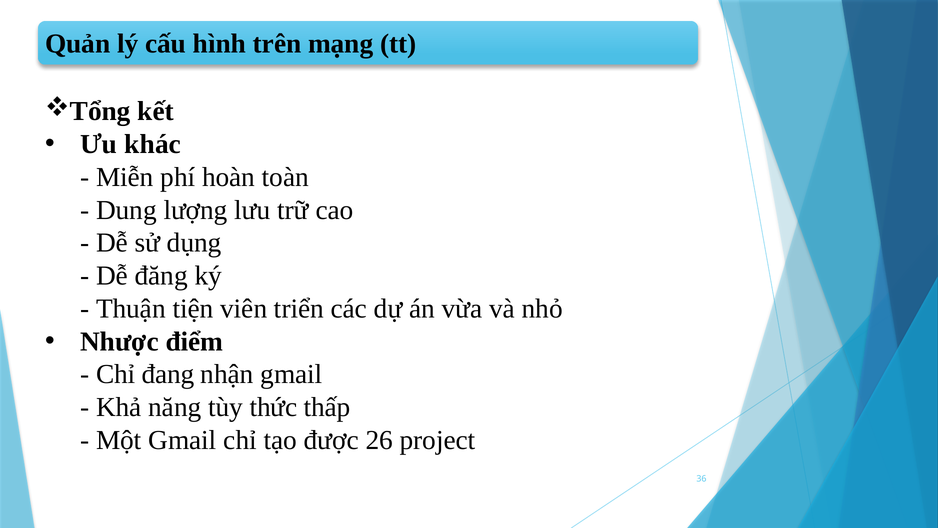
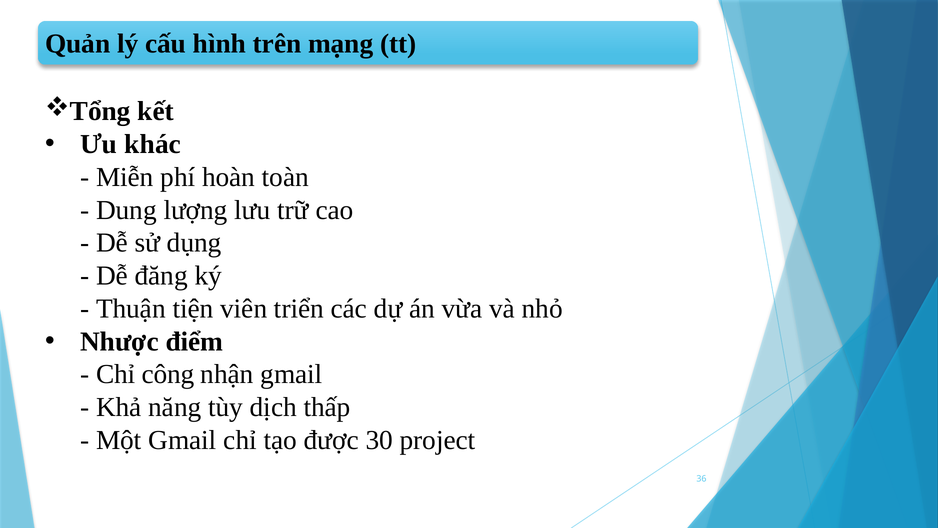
đang: đang -> công
thức: thức -> dịch
26: 26 -> 30
